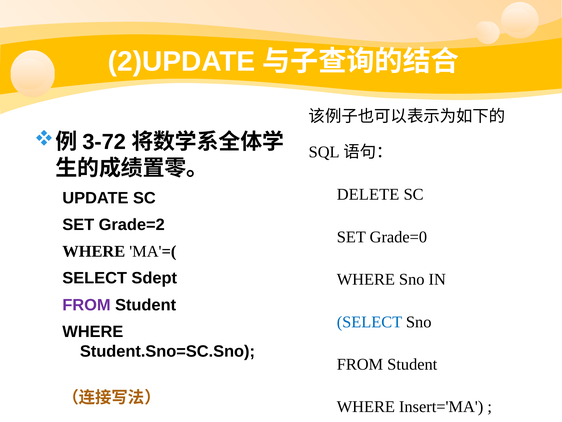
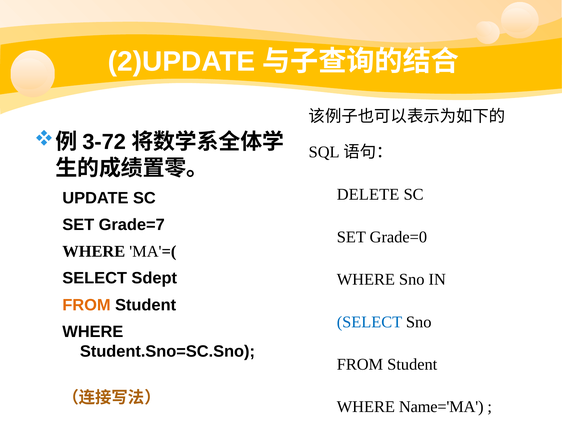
Grade=2: Grade=2 -> Grade=7
FROM at (87, 305) colour: purple -> orange
Insert='MA: Insert='MA -> Name='MA
